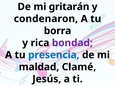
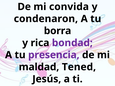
gritarán: gritarán -> convida
presencia colour: blue -> purple
Clamé: Clamé -> Tened
